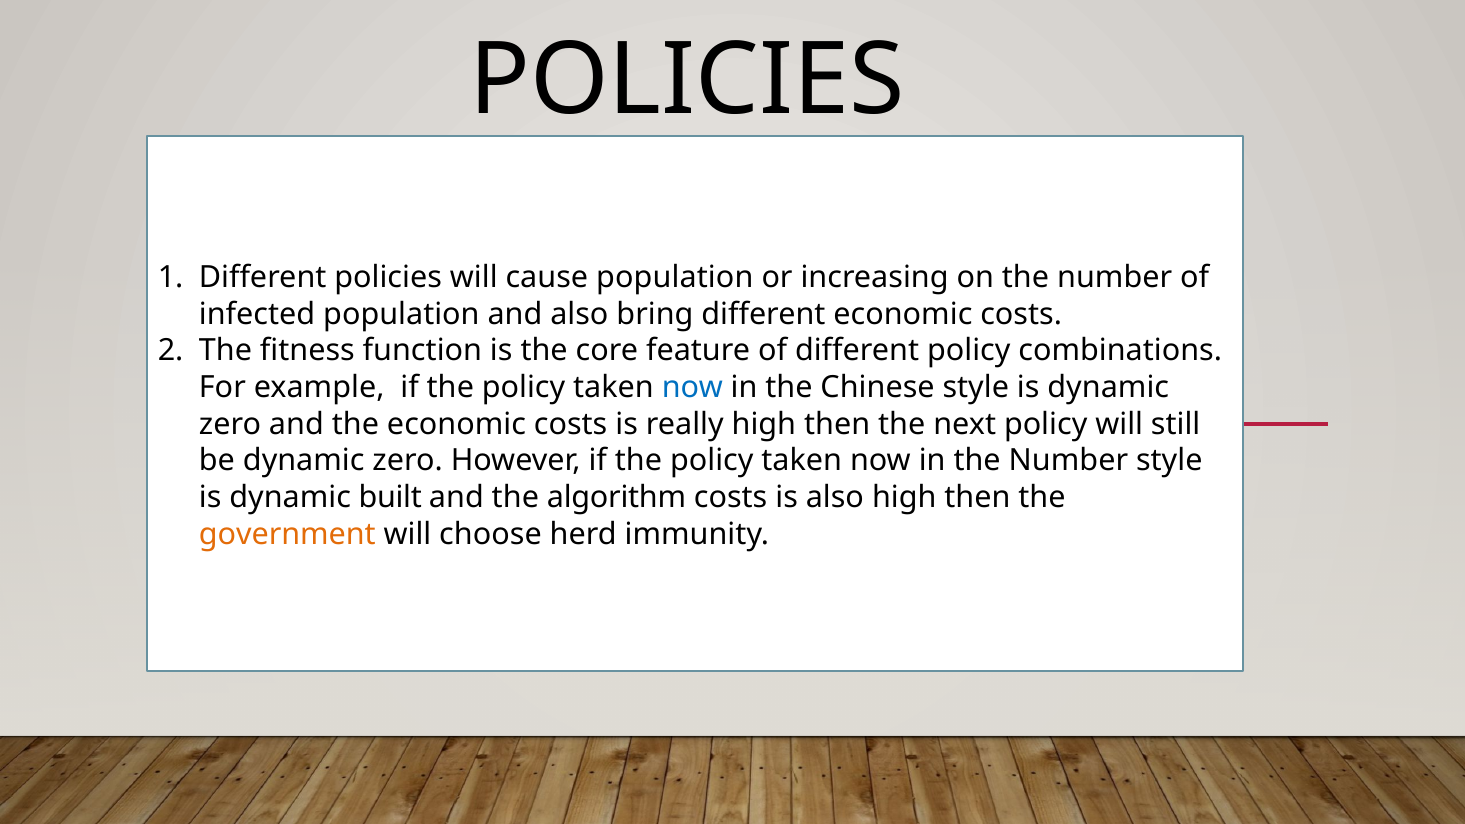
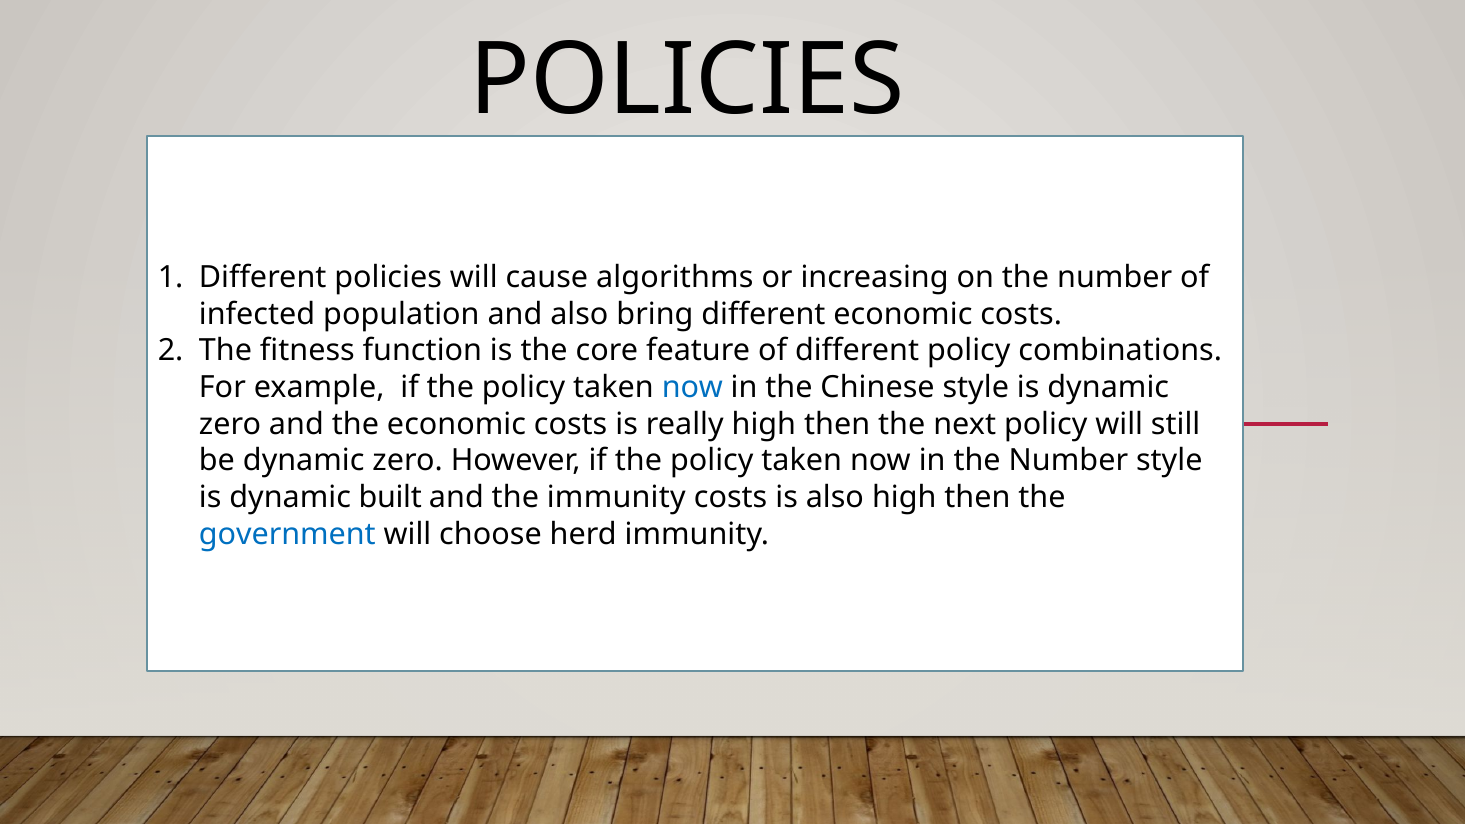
cause population: population -> algorithms
the algorithm: algorithm -> immunity
government colour: orange -> blue
